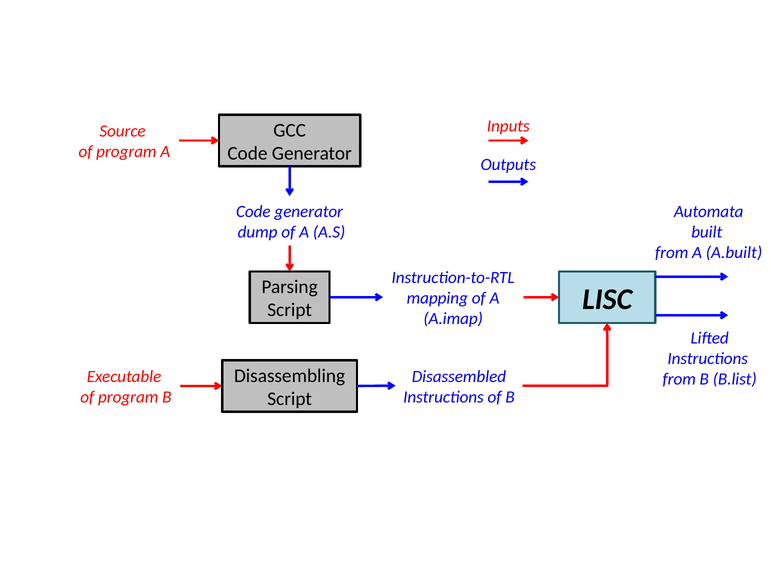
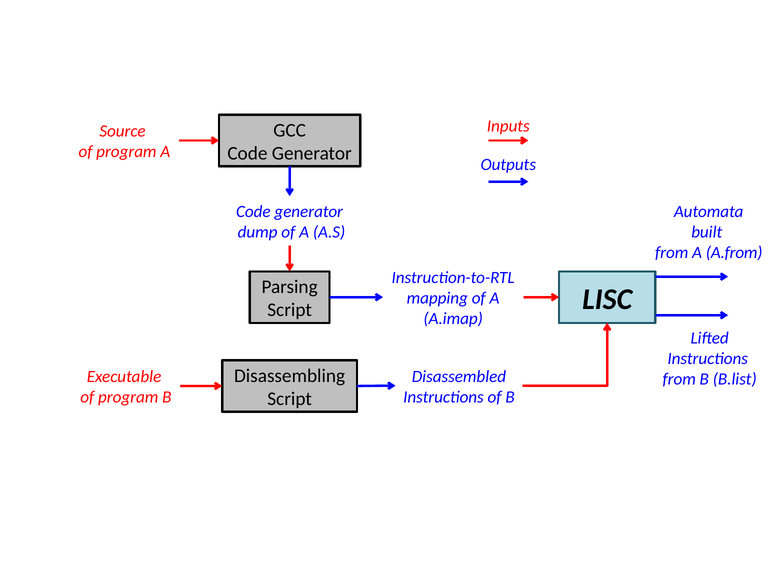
A.built: A.built -> A.from
